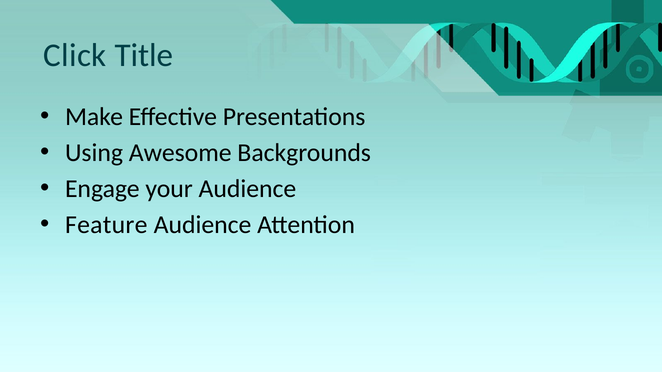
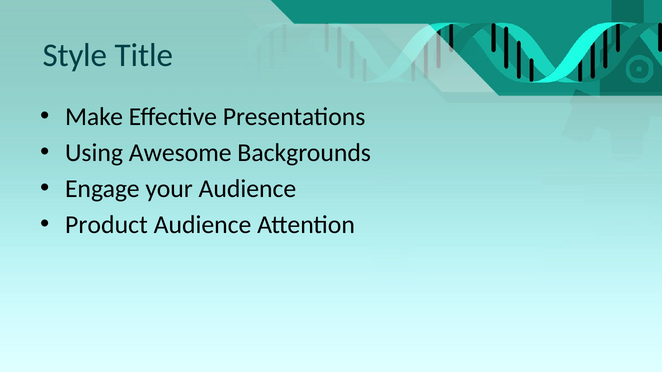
Click: Click -> Style
Feature: Feature -> Product
